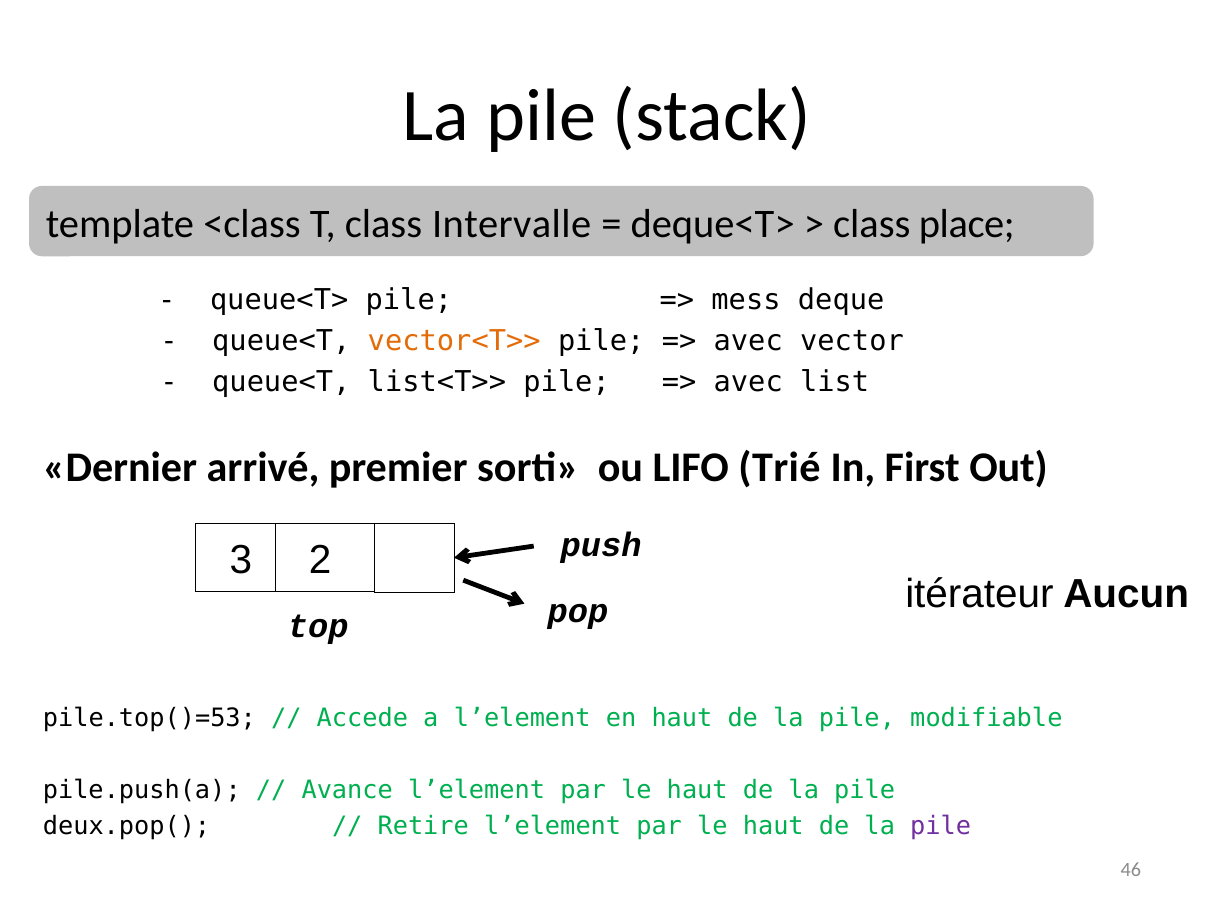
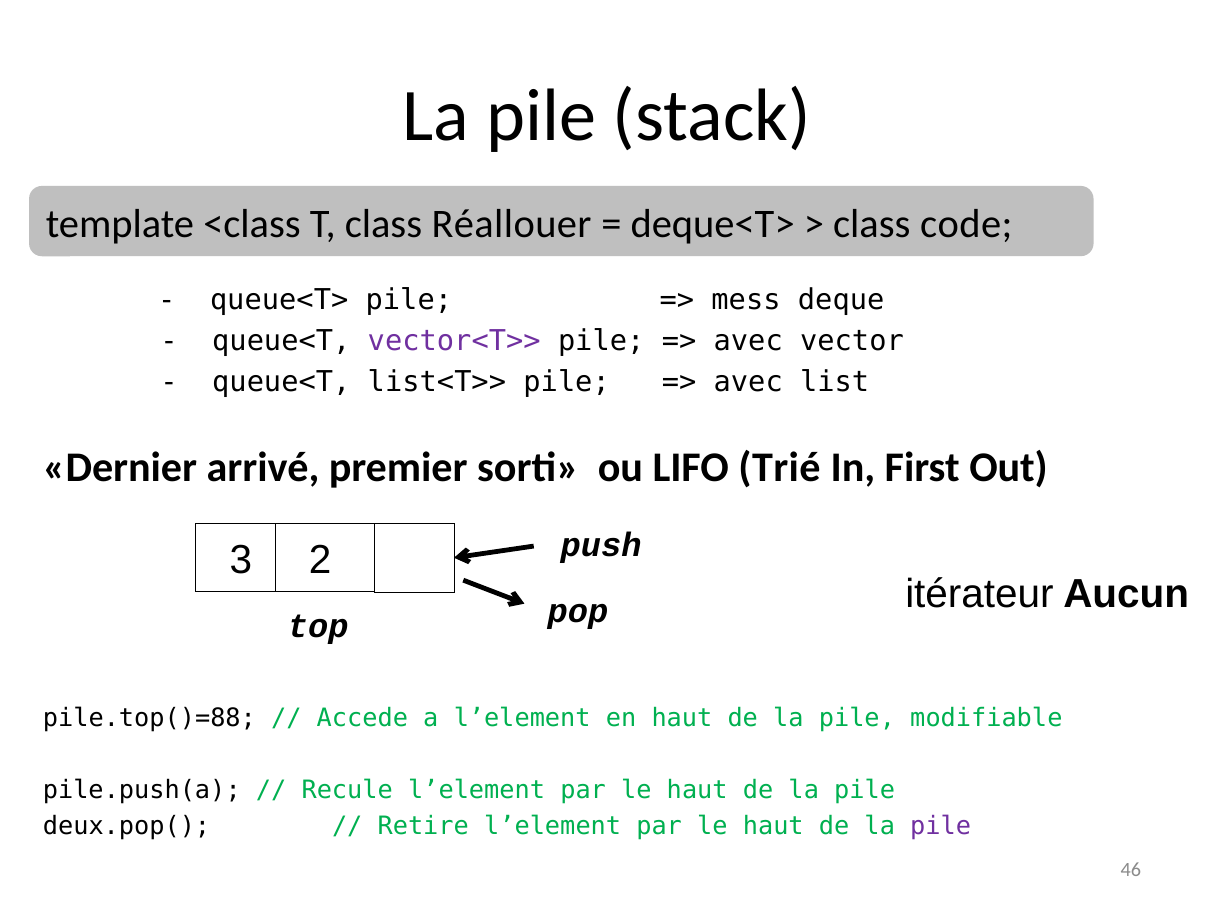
Intervalle: Intervalle -> Réallouer
place: place -> code
vector<T>> colour: orange -> purple
pile.top()=53: pile.top()=53 -> pile.top()=88
Avance: Avance -> Recule
